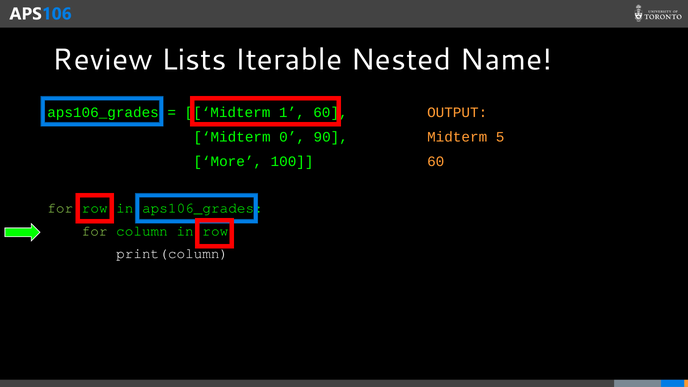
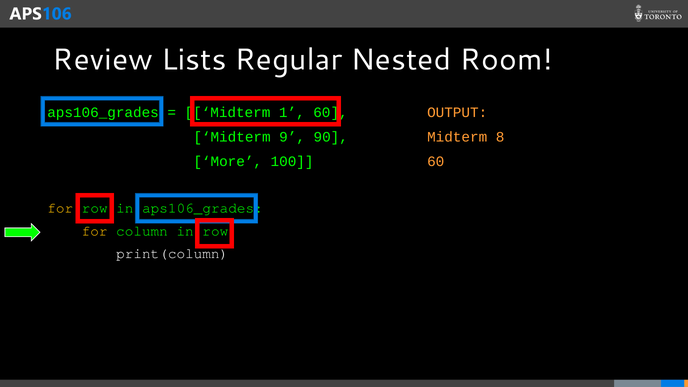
Iterable: Iterable -> Regular
Name: Name -> Room
0: 0 -> 9
5: 5 -> 8
for at (60, 208) colour: light green -> yellow
for at (95, 231) colour: light green -> yellow
